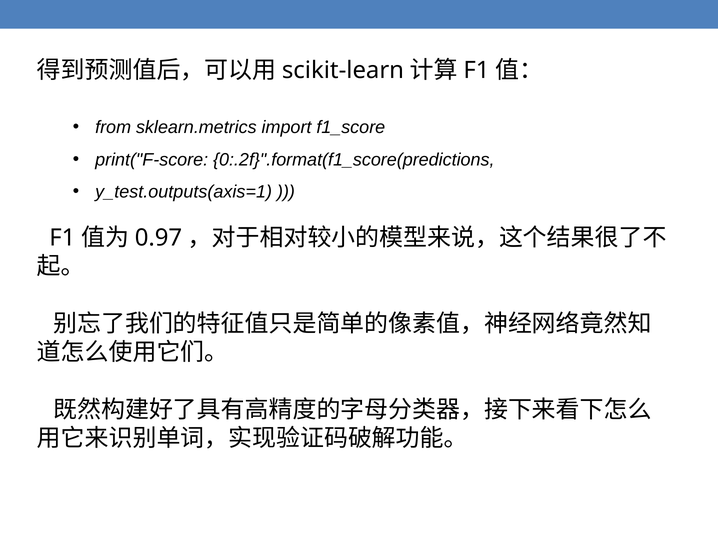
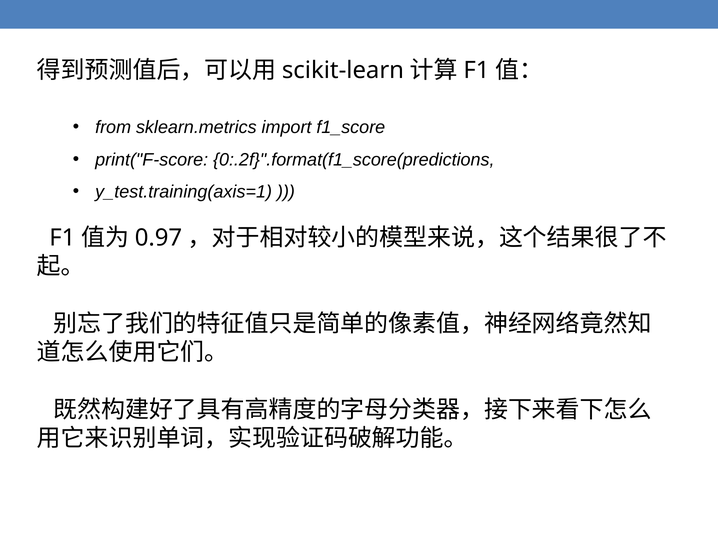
y_test.outputs(axis=1: y_test.outputs(axis=1 -> y_test.training(axis=1
